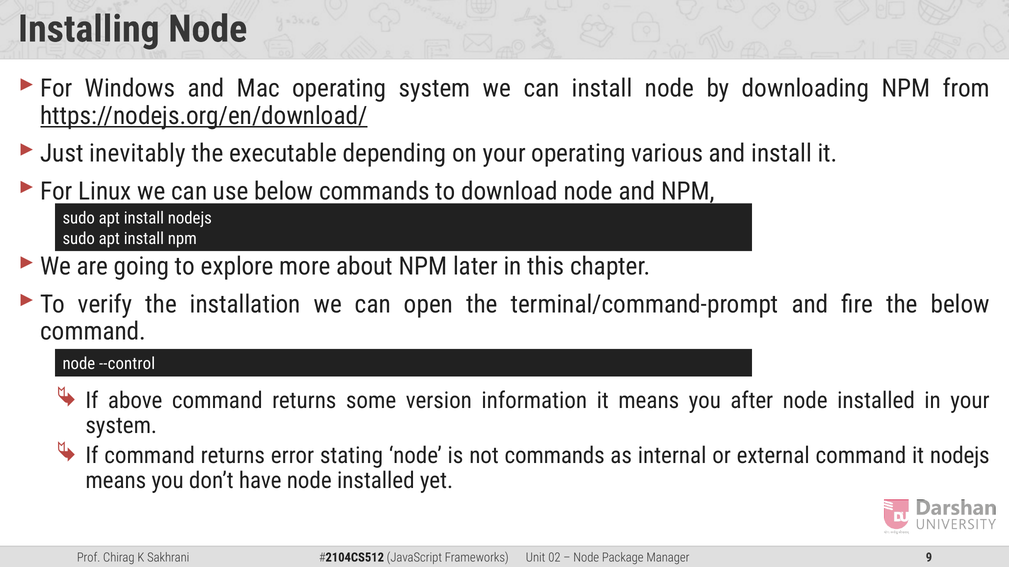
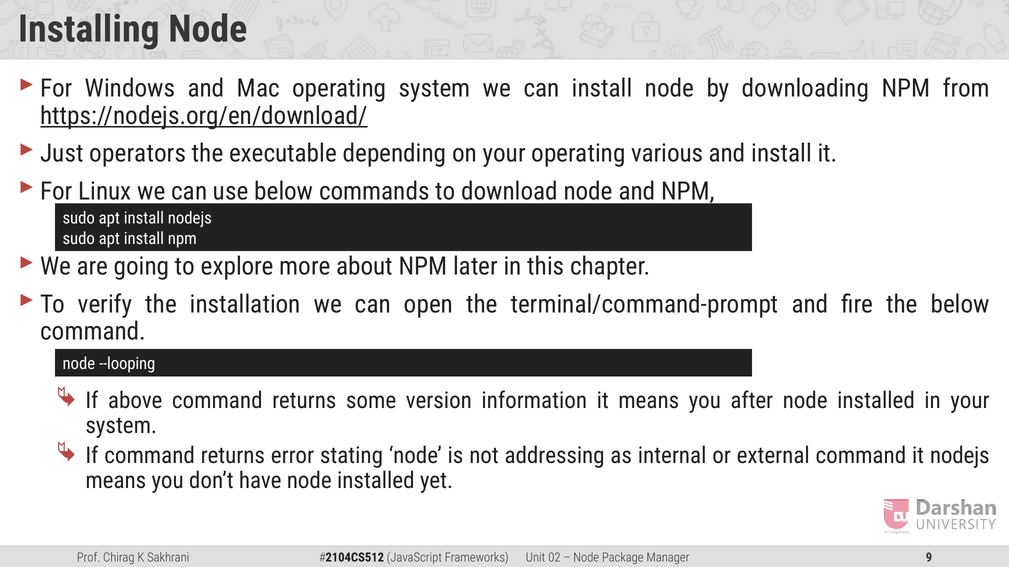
inevitably: inevitably -> operators
--control: --control -> --looping
not commands: commands -> addressing
